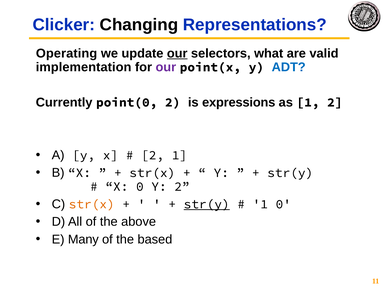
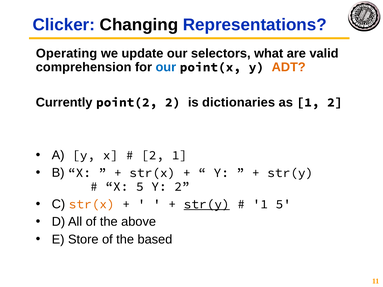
our at (177, 53) underline: present -> none
implementation: implementation -> comprehension
our at (166, 67) colour: purple -> blue
ADT colour: blue -> orange
point(0: point(0 -> point(2
expressions: expressions -> dictionaries
X 0: 0 -> 5
1 0: 0 -> 5
Many: Many -> Store
